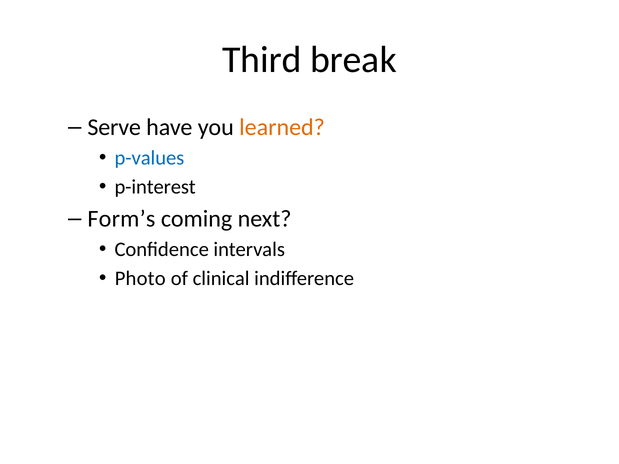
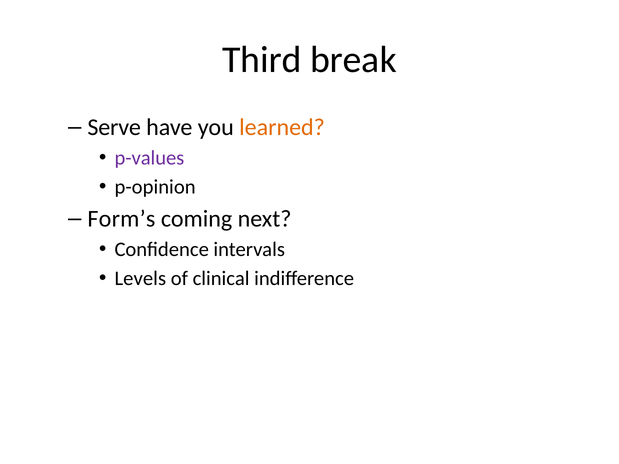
p-values colour: blue -> purple
p-interest: p-interest -> p-opinion
Photo: Photo -> Levels
